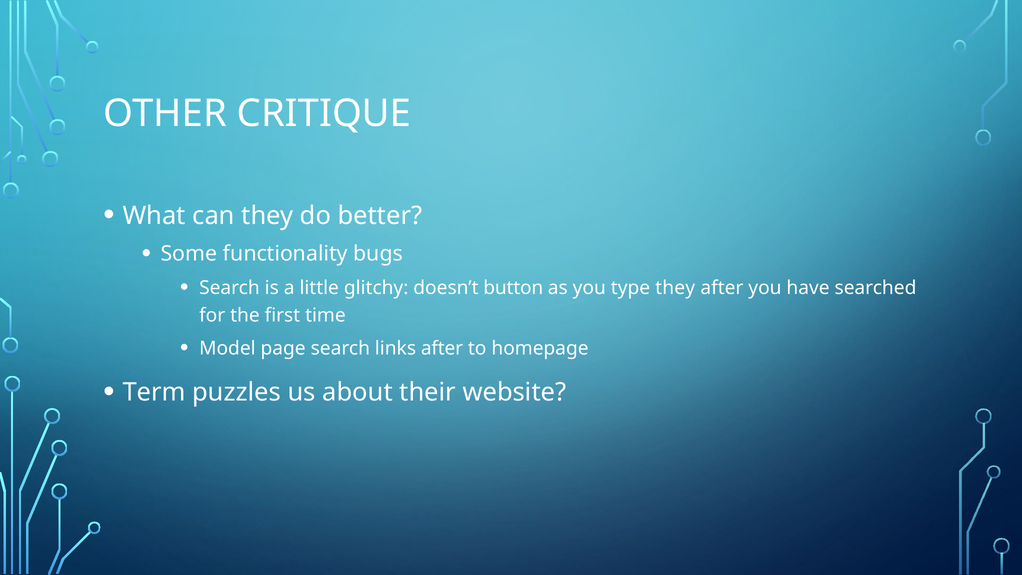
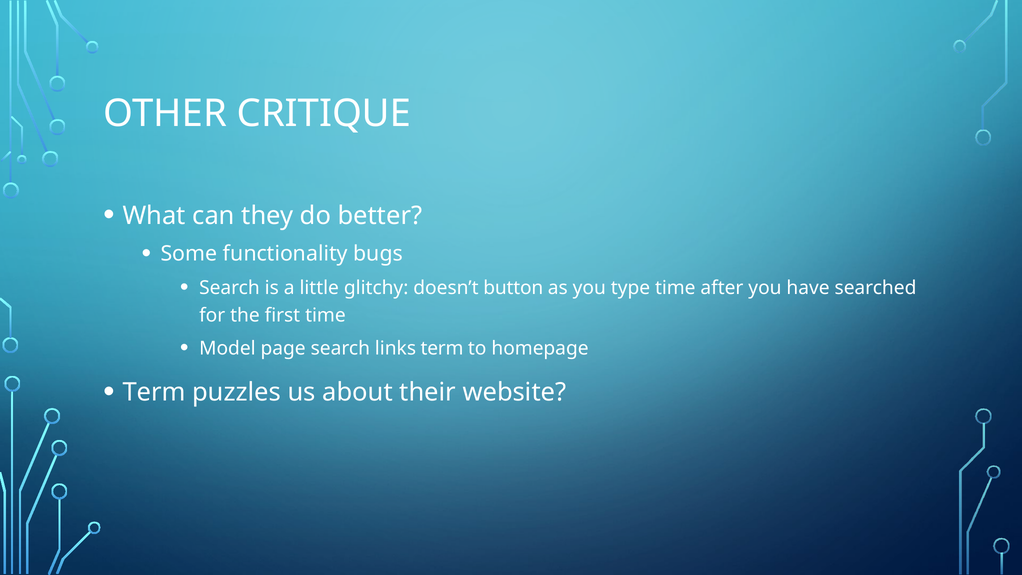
type they: they -> time
links after: after -> term
